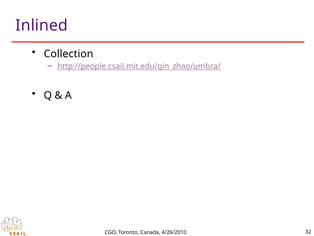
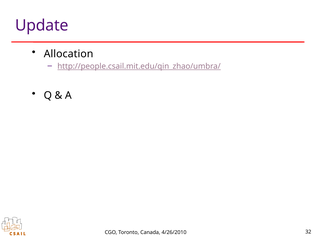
Inlined: Inlined -> Update
Collection: Collection -> Allocation
